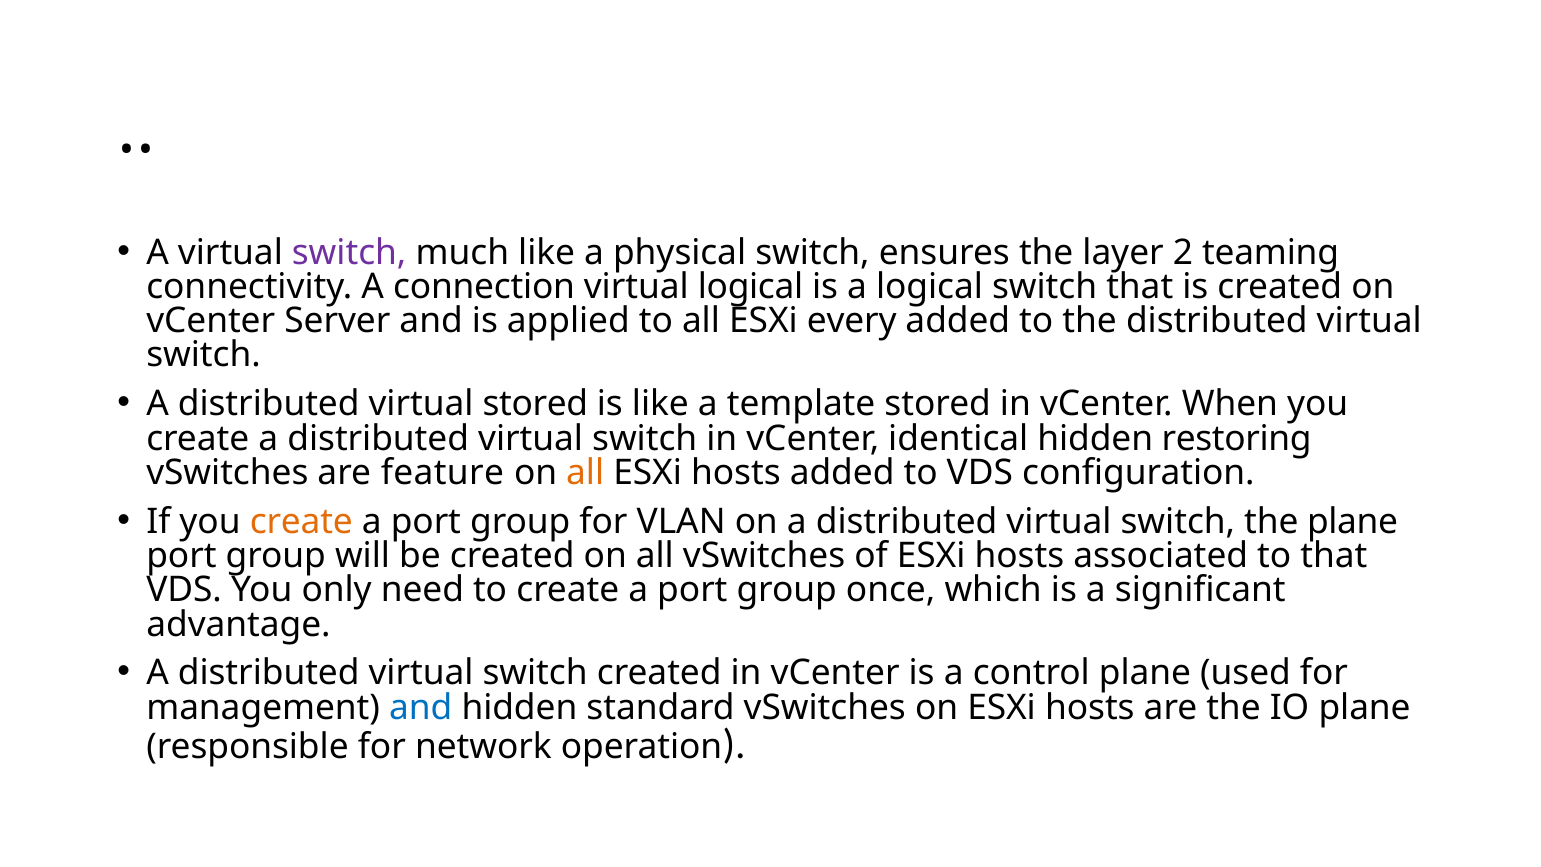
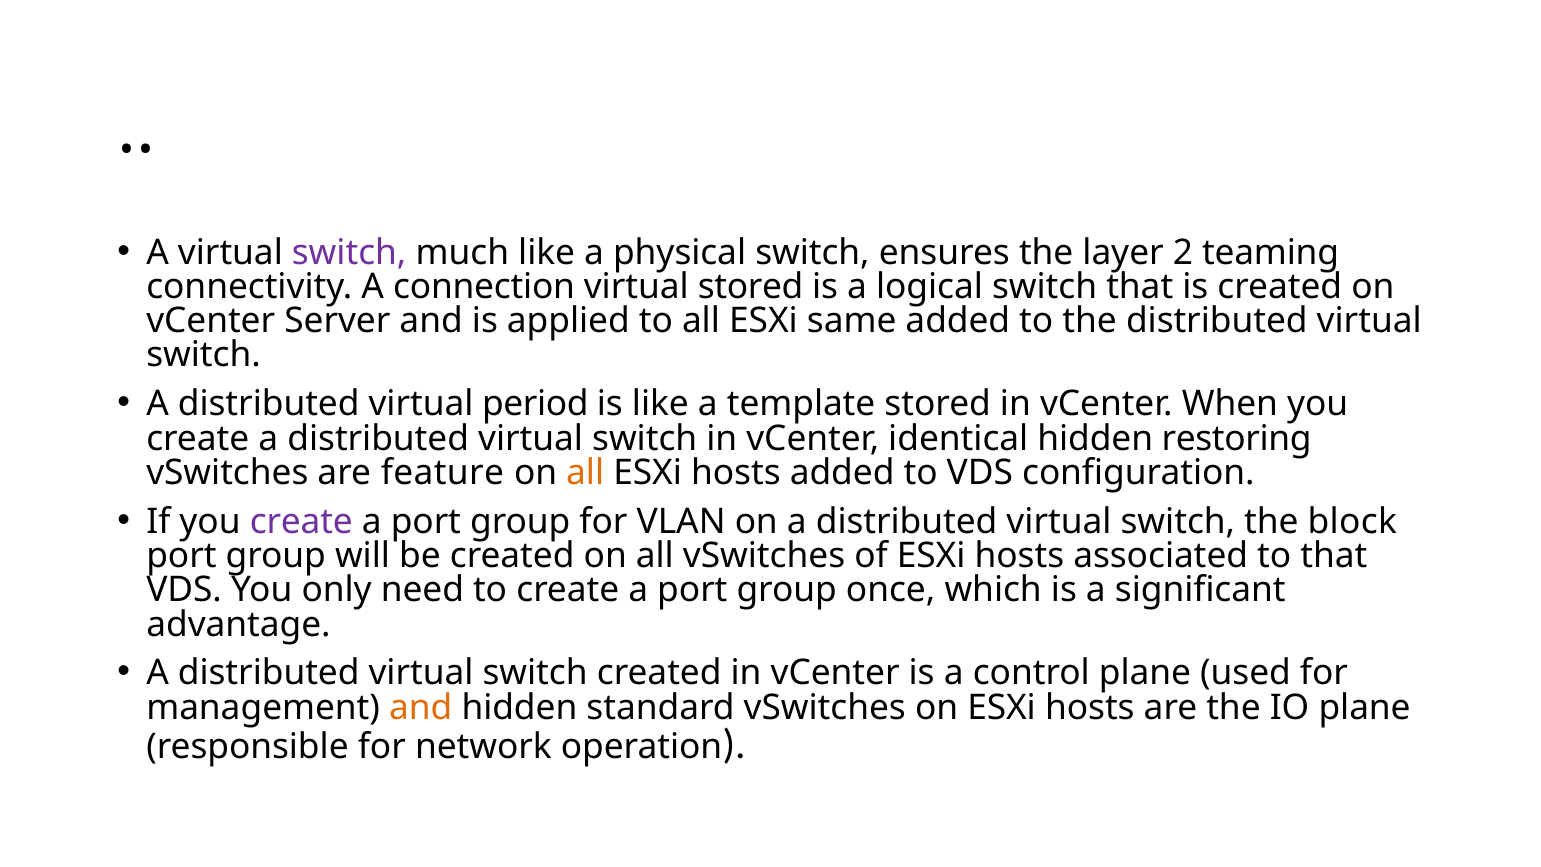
virtual logical: logical -> stored
every: every -> same
virtual stored: stored -> period
create at (301, 521) colour: orange -> purple
the plane: plane -> block
and at (421, 707) colour: blue -> orange
